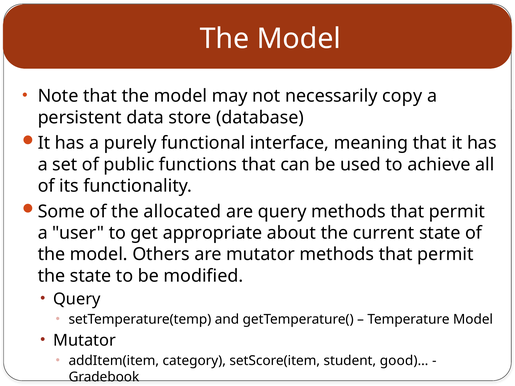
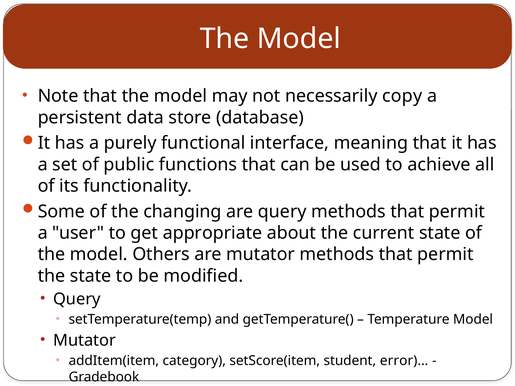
allocated: allocated -> changing
good)…: good)… -> error)…
